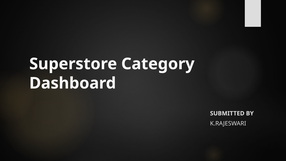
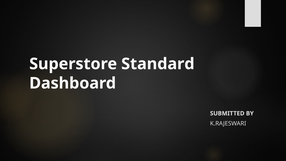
Category: Category -> Standard
